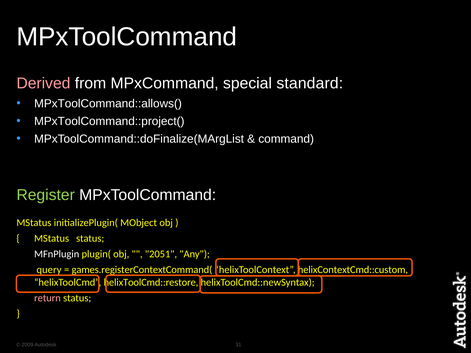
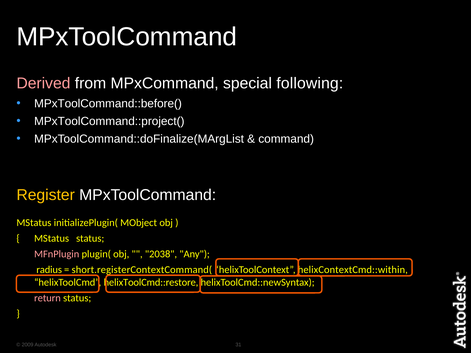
standard: standard -> following
MPxToolCommand::allows(: MPxToolCommand::allows( -> MPxToolCommand::before(
Register colour: light green -> yellow
MFnPlugin colour: white -> pink
2051: 2051 -> 2038
query: query -> radius
games.registerContextCommand(: games.registerContextCommand( -> short.registerContextCommand(
helixContextCmd::custom: helixContextCmd::custom -> helixContextCmd::within
